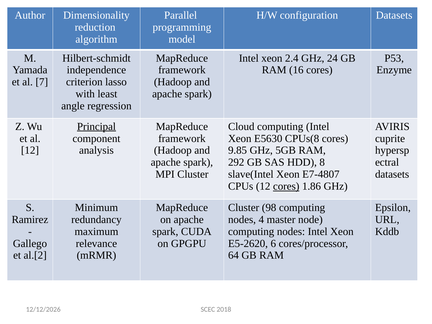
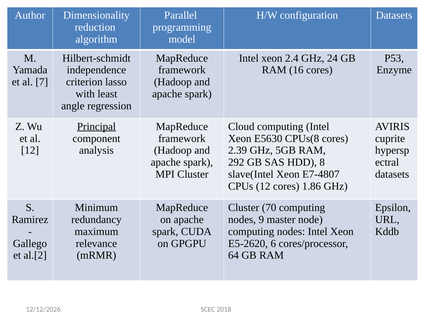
9.85: 9.85 -> 2.39
cores at (286, 186) underline: present -> none
98: 98 -> 70
4: 4 -> 9
